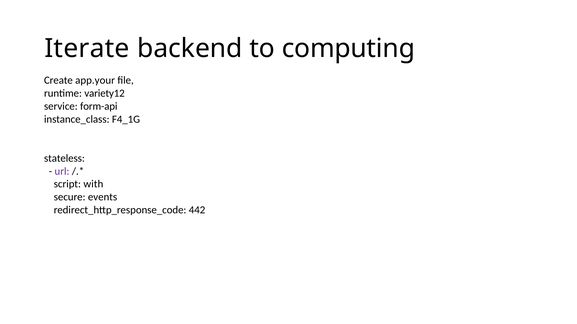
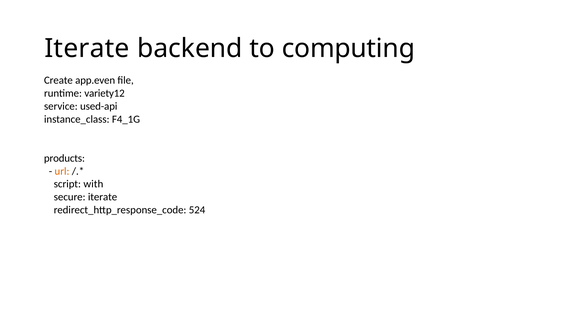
app.your: app.your -> app.even
form-api: form-api -> used-api
stateless: stateless -> products
url colour: purple -> orange
secure events: events -> iterate
442: 442 -> 524
